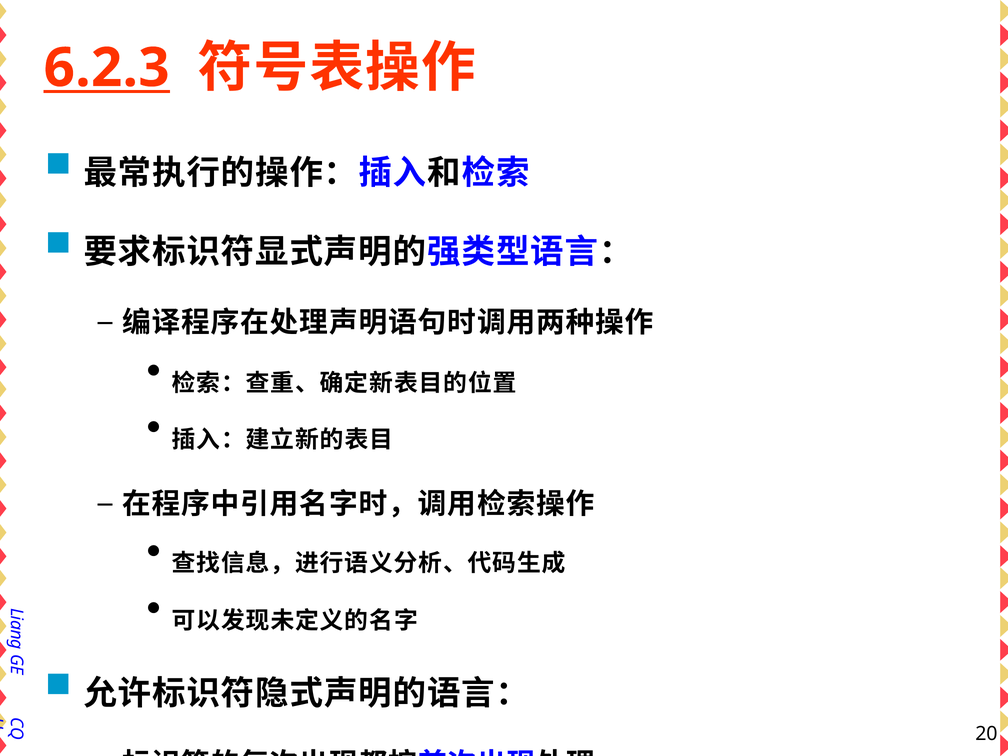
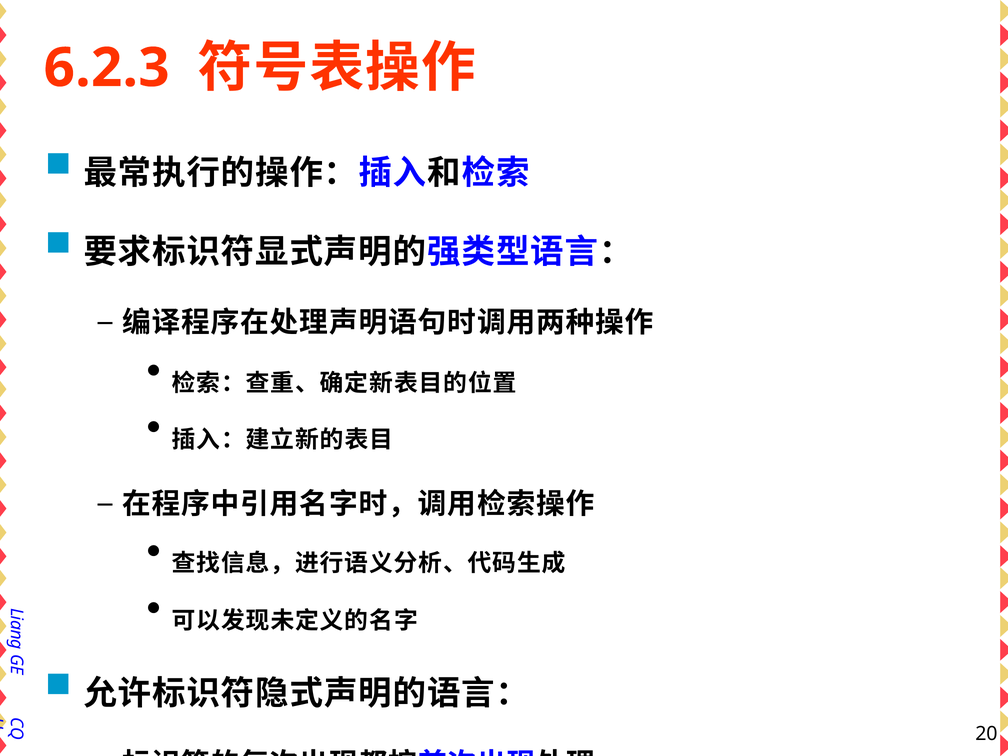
6.2.3 underline: present -> none
